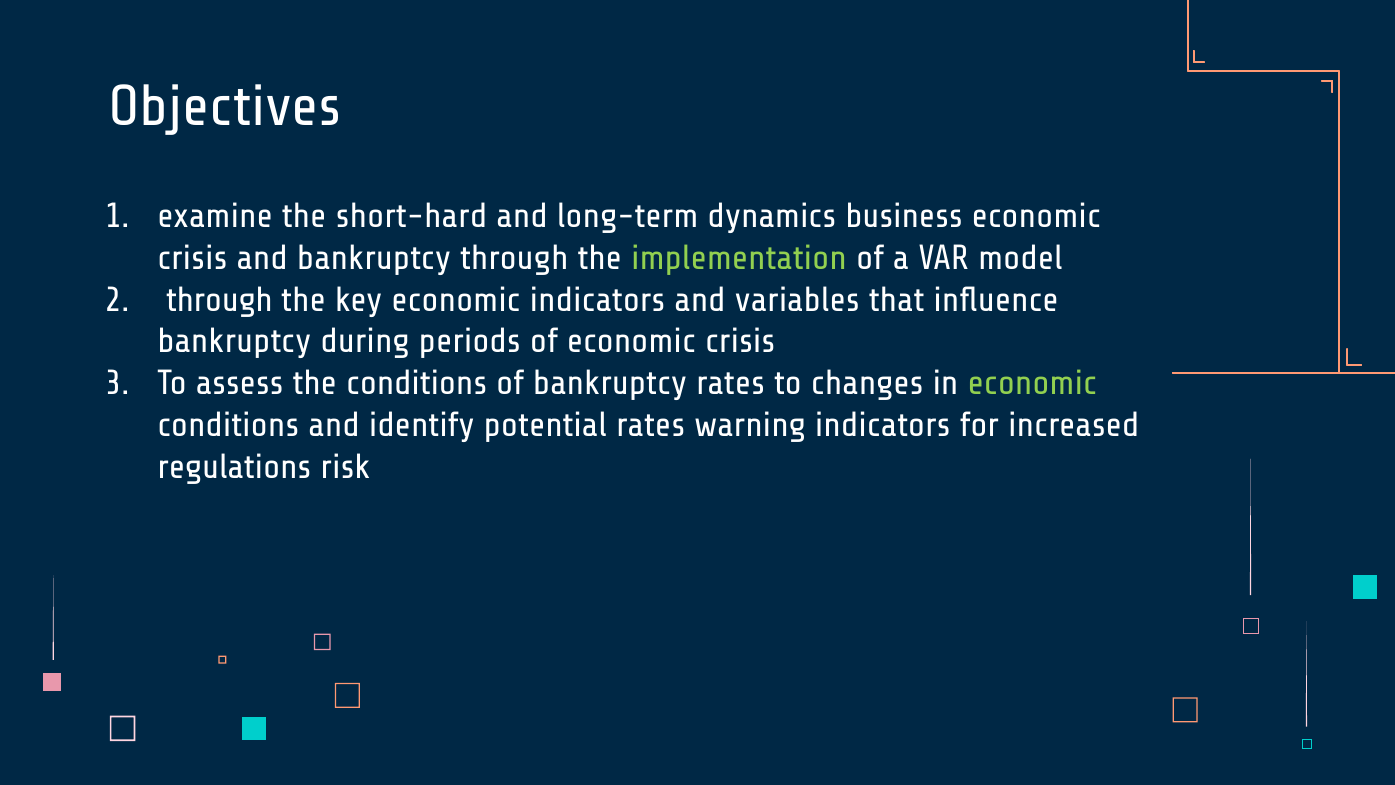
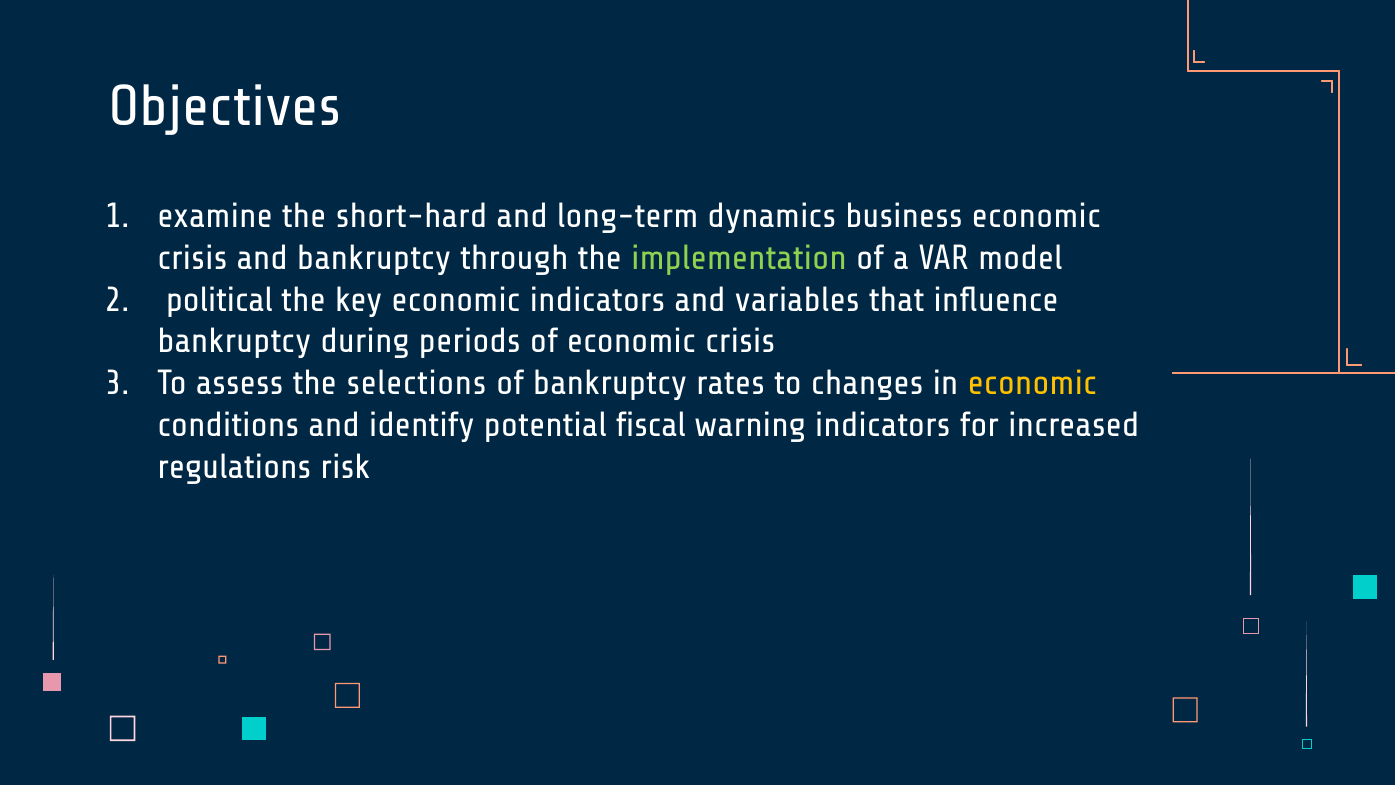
through at (219, 300): through -> political
the conditions: conditions -> selections
economic at (1032, 383) colour: light green -> yellow
potential rates: rates -> fiscal
